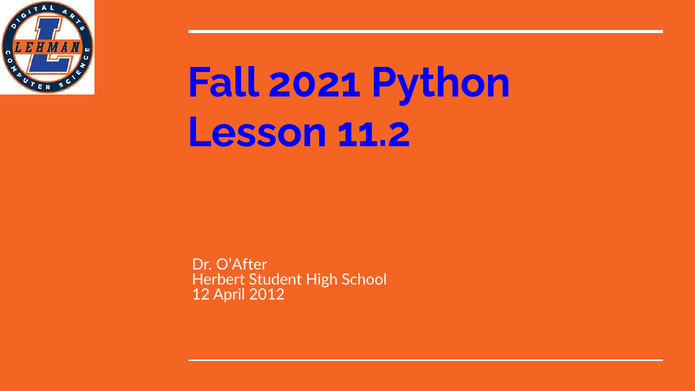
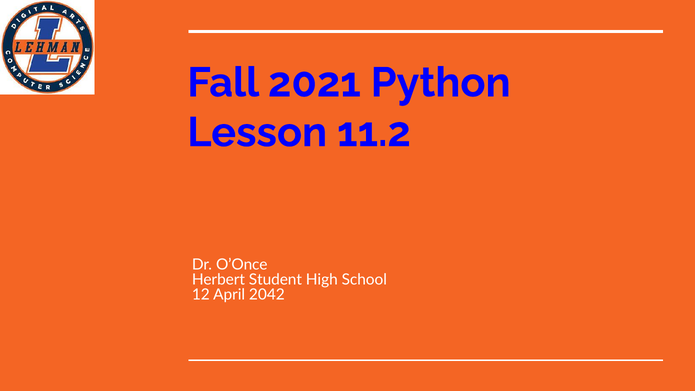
O’After: O’After -> O’Once
2012: 2012 -> 2042
